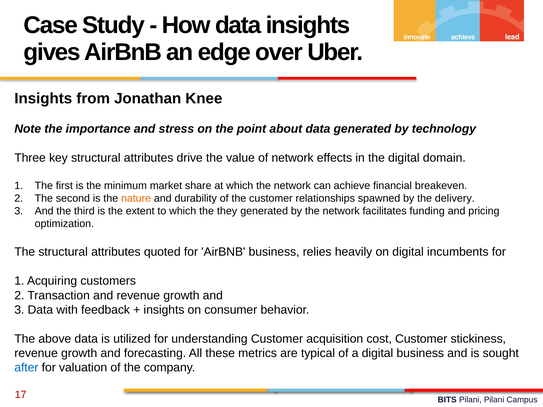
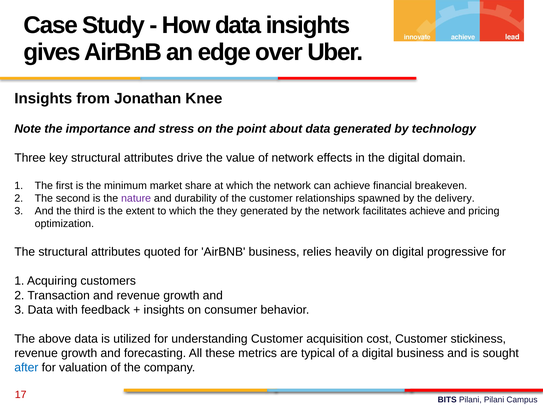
nature colour: orange -> purple
facilitates funding: funding -> achieve
incumbents: incumbents -> progressive
